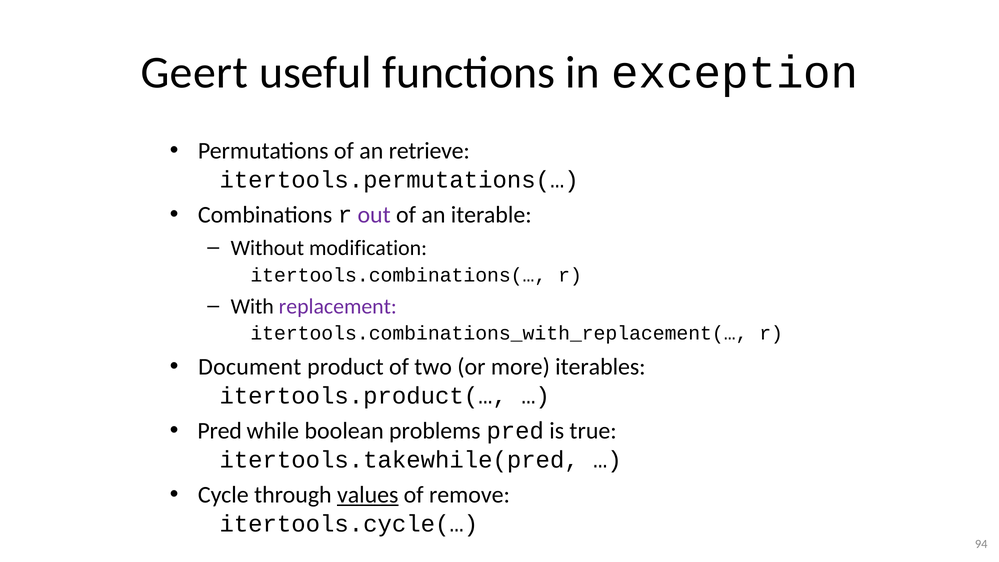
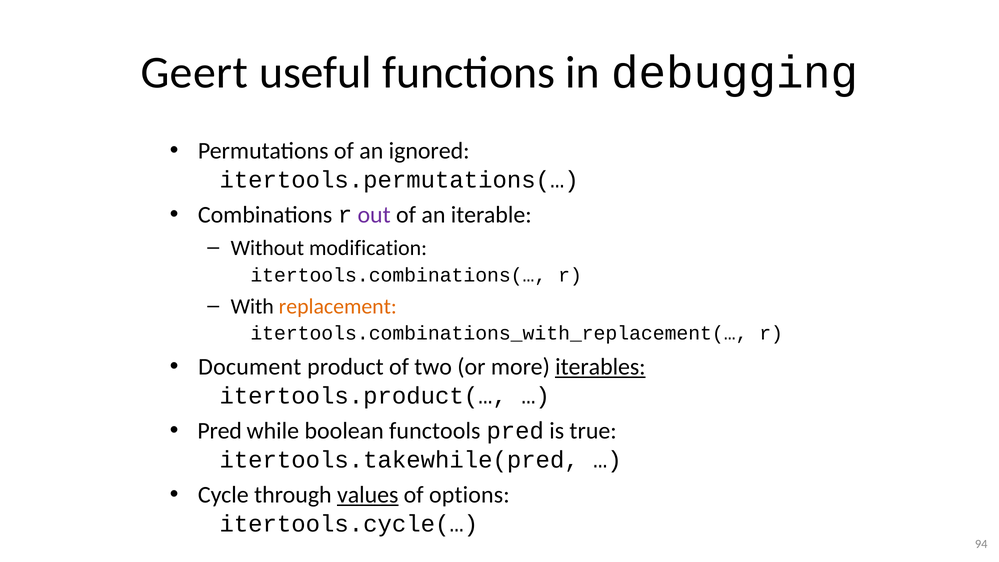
exception: exception -> debugging
retrieve: retrieve -> ignored
replacement colour: purple -> orange
iterables underline: none -> present
problems: problems -> functools
remove: remove -> options
